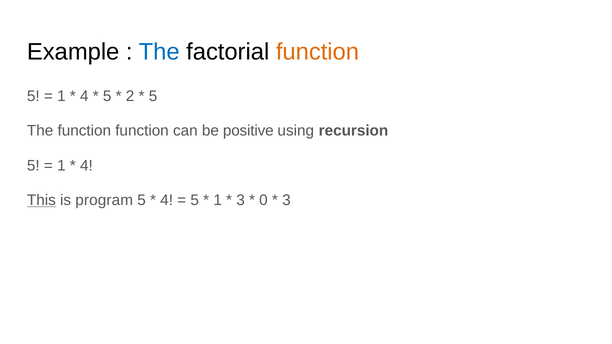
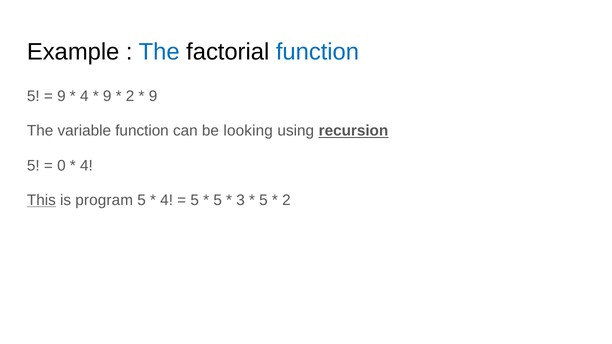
function at (317, 52) colour: orange -> blue
1 at (61, 96): 1 -> 9
5 at (107, 96): 5 -> 9
5 at (153, 96): 5 -> 9
The function: function -> variable
positive: positive -> looking
recursion underline: none -> present
1 at (61, 166): 1 -> 0
1 at (218, 200): 1 -> 5
0 at (263, 200): 0 -> 5
3 at (286, 200): 3 -> 2
